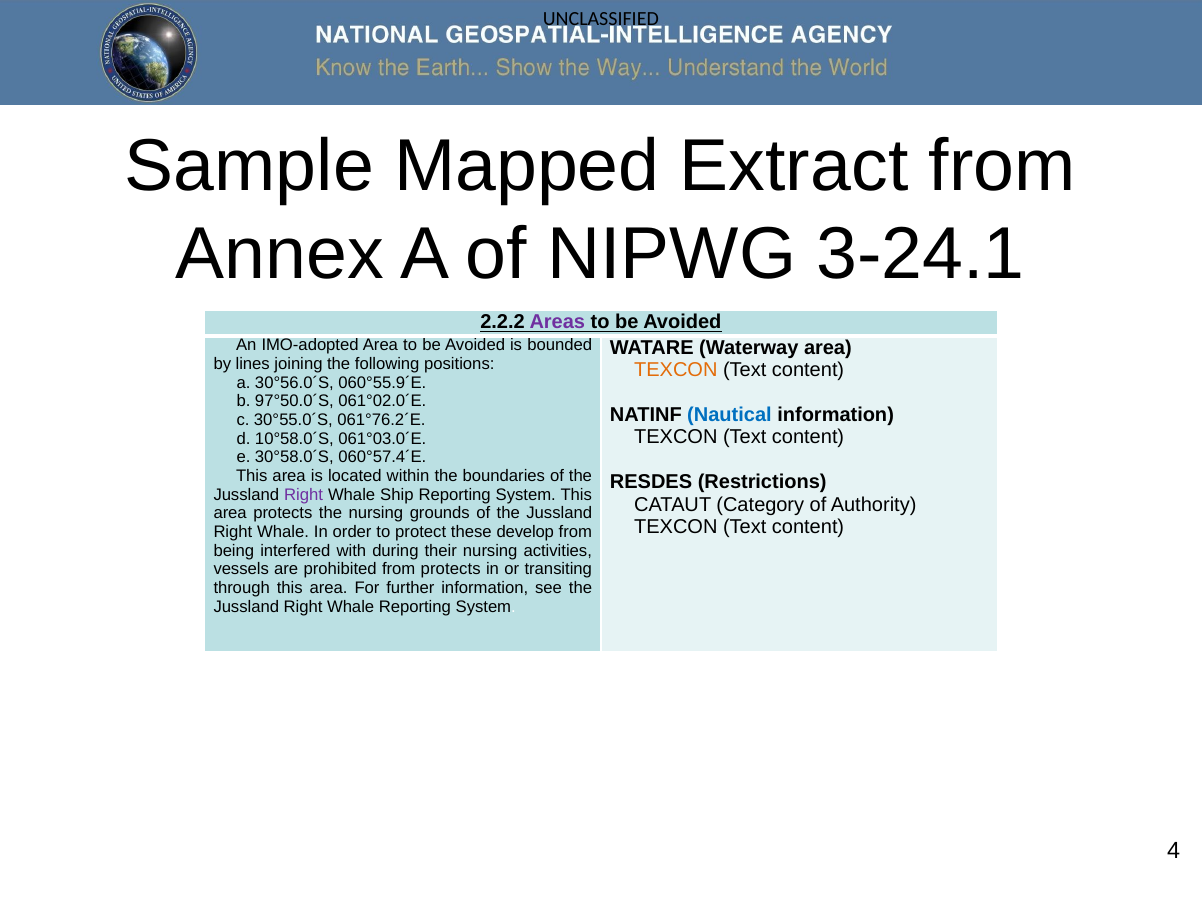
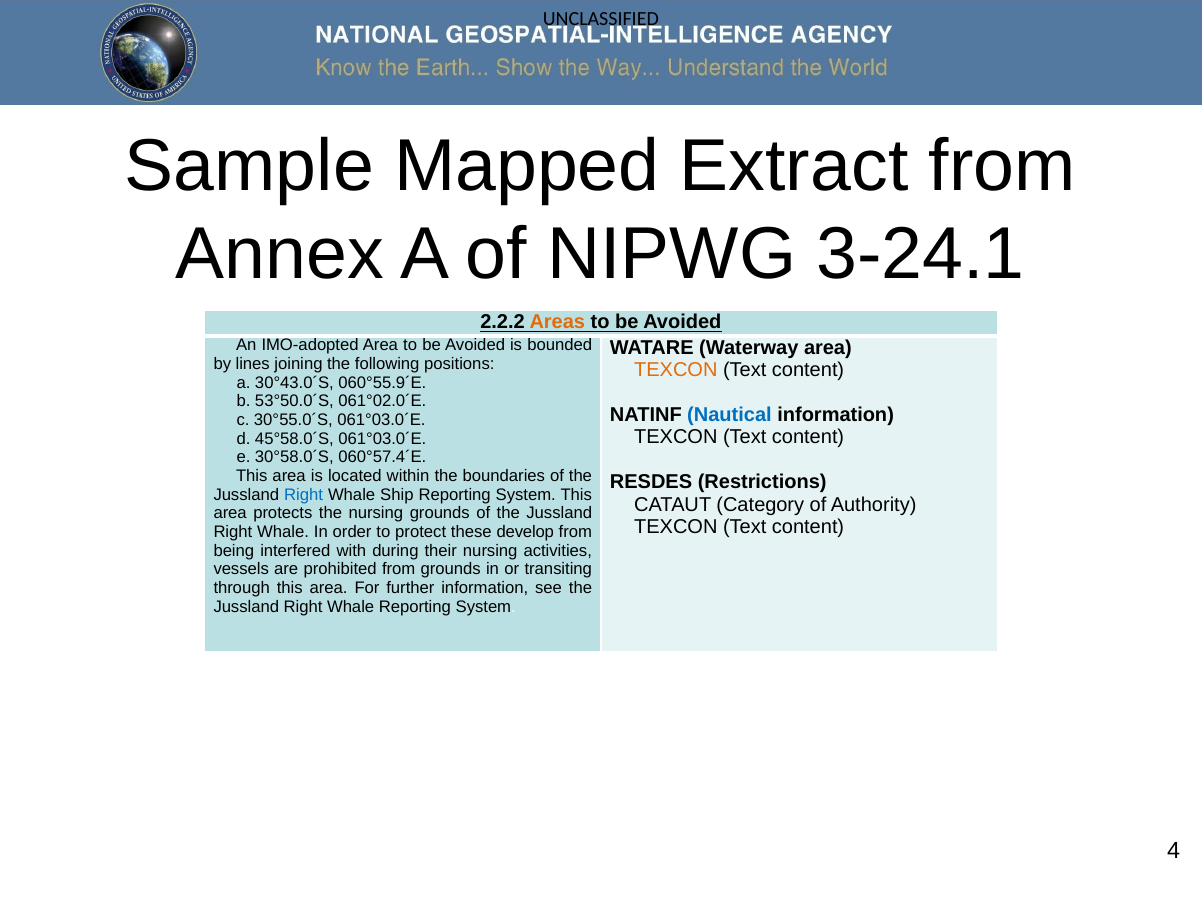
Areas colour: purple -> orange
30°56.0´S: 30°56.0´S -> 30°43.0´S
97°50.0´S: 97°50.0´S -> 53°50.0´S
30°55.0´S 061°76.2´E: 061°76.2´E -> 061°03.0´E
10°58.0´S: 10°58.0´S -> 45°58.0´S
Right at (304, 494) colour: purple -> blue
from protects: protects -> grounds
